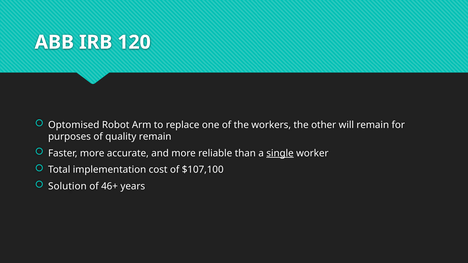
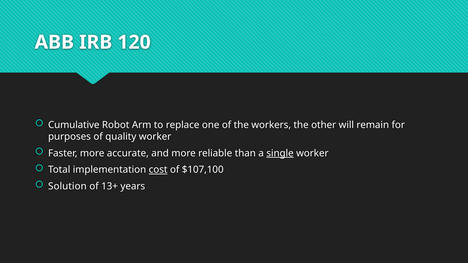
Optomised: Optomised -> Cumulative
quality remain: remain -> worker
cost underline: none -> present
46+: 46+ -> 13+
